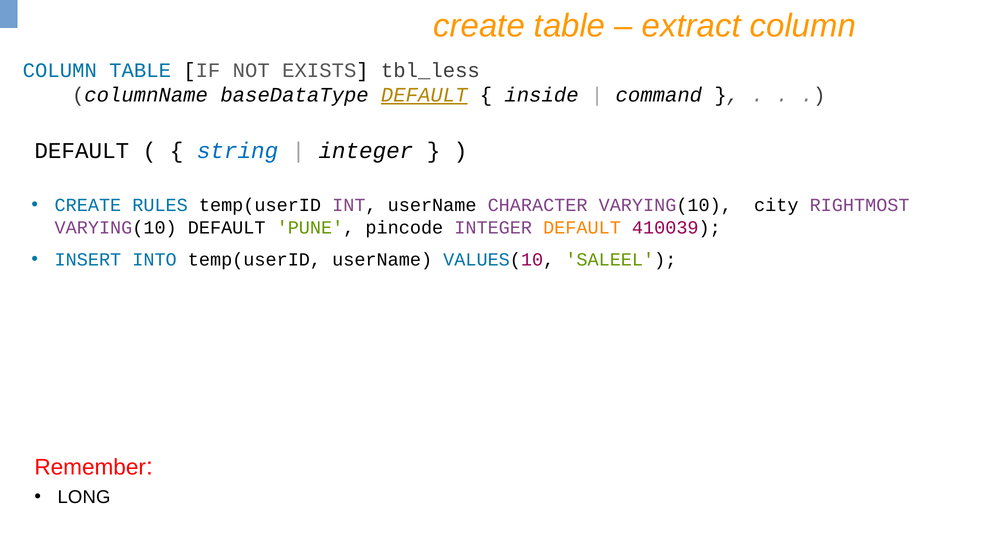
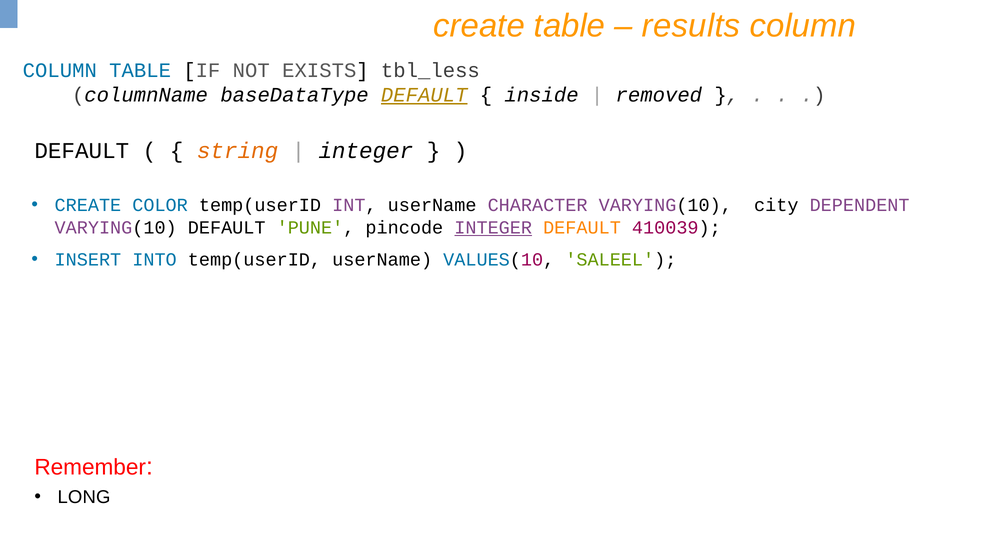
extract: extract -> results
command: command -> removed
string colour: blue -> orange
RULES: RULES -> COLOR
RIGHTMOST: RIGHTMOST -> DEPENDENT
INTEGER at (493, 228) underline: none -> present
